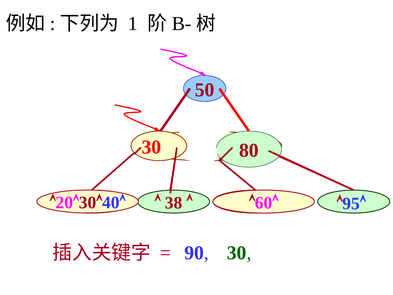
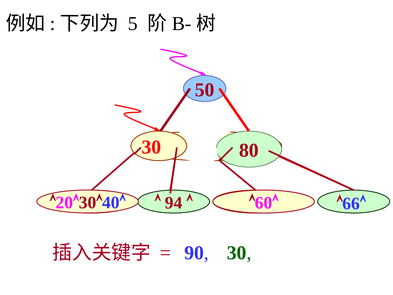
1: 1 -> 5
38: 38 -> 94
95: 95 -> 66
